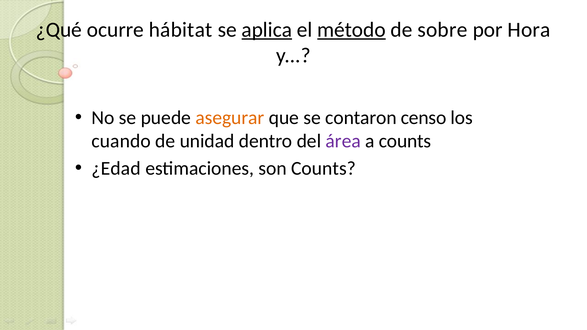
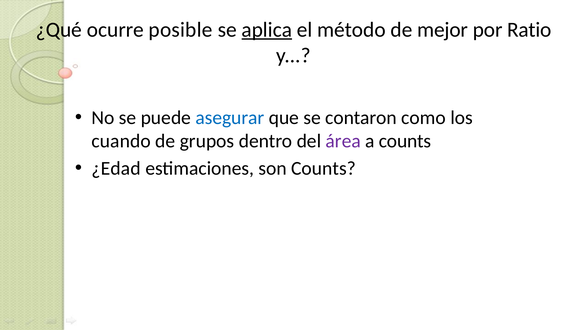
hábitat: hábitat -> posible
método underline: present -> none
sobre: sobre -> mejor
Hora: Hora -> Ratio
asegurar colour: orange -> blue
censo: censo -> como
unidad: unidad -> grupos
